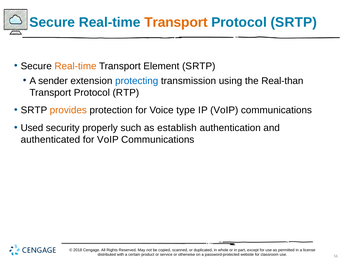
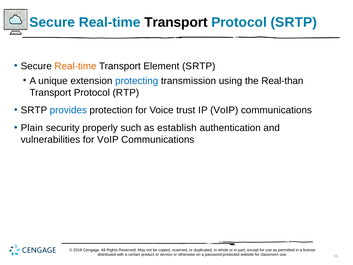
Transport at (176, 22) colour: orange -> black
sender: sender -> unique
provides colour: orange -> blue
type: type -> trust
Used: Used -> Plain
authenticated: authenticated -> vulnerabilities
